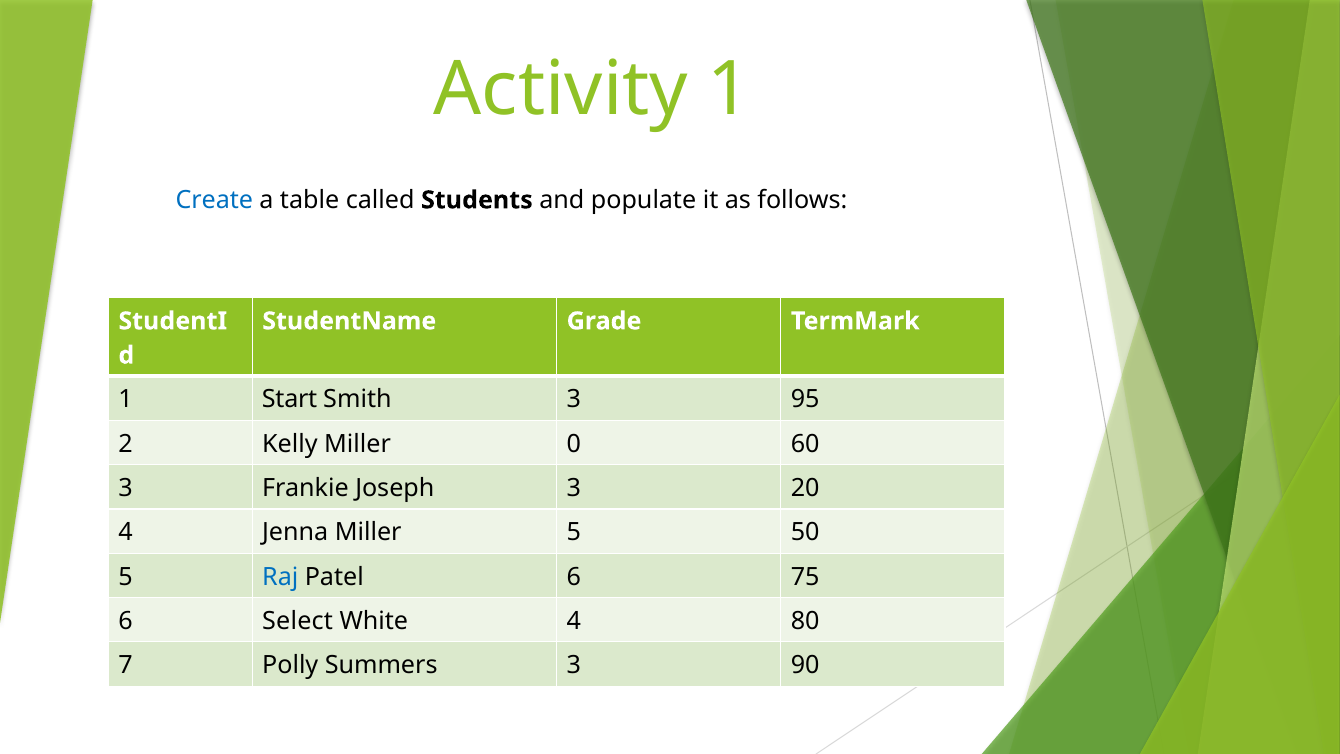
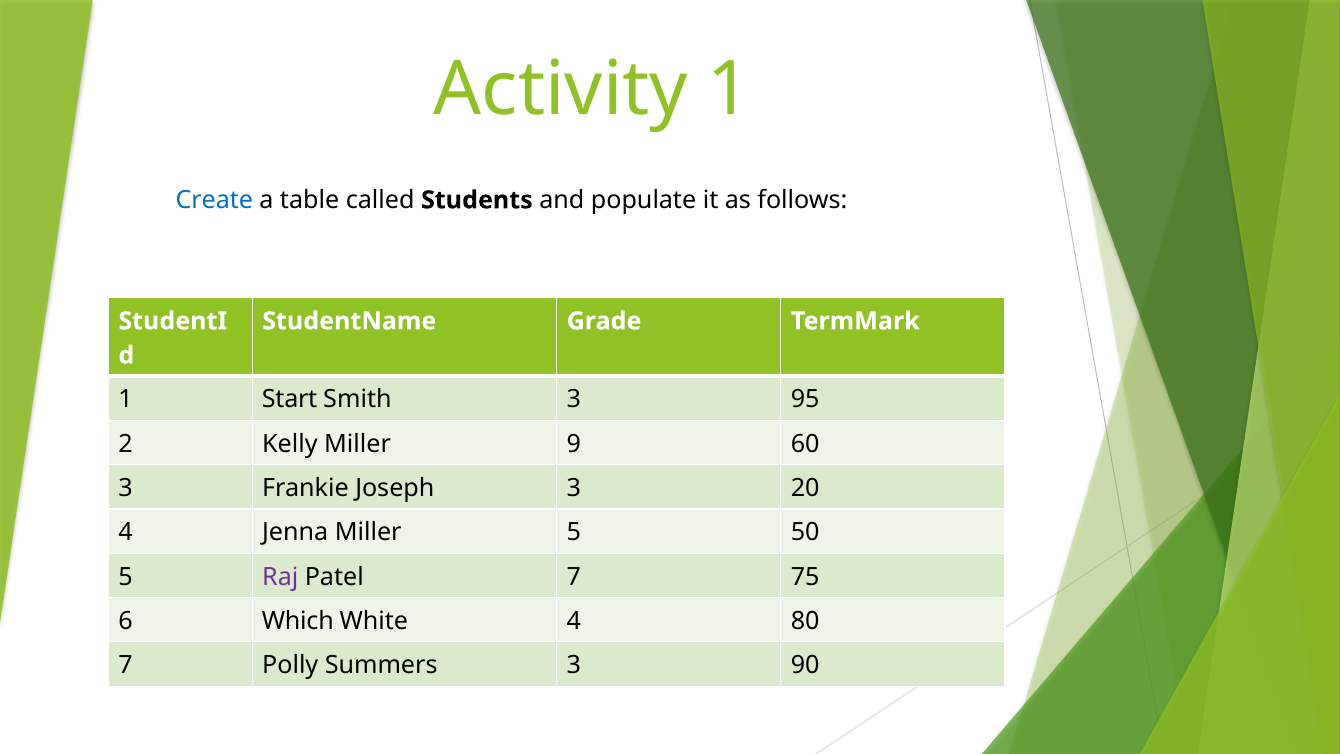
0: 0 -> 9
Raj colour: blue -> purple
Patel 6: 6 -> 7
Select: Select -> Which
